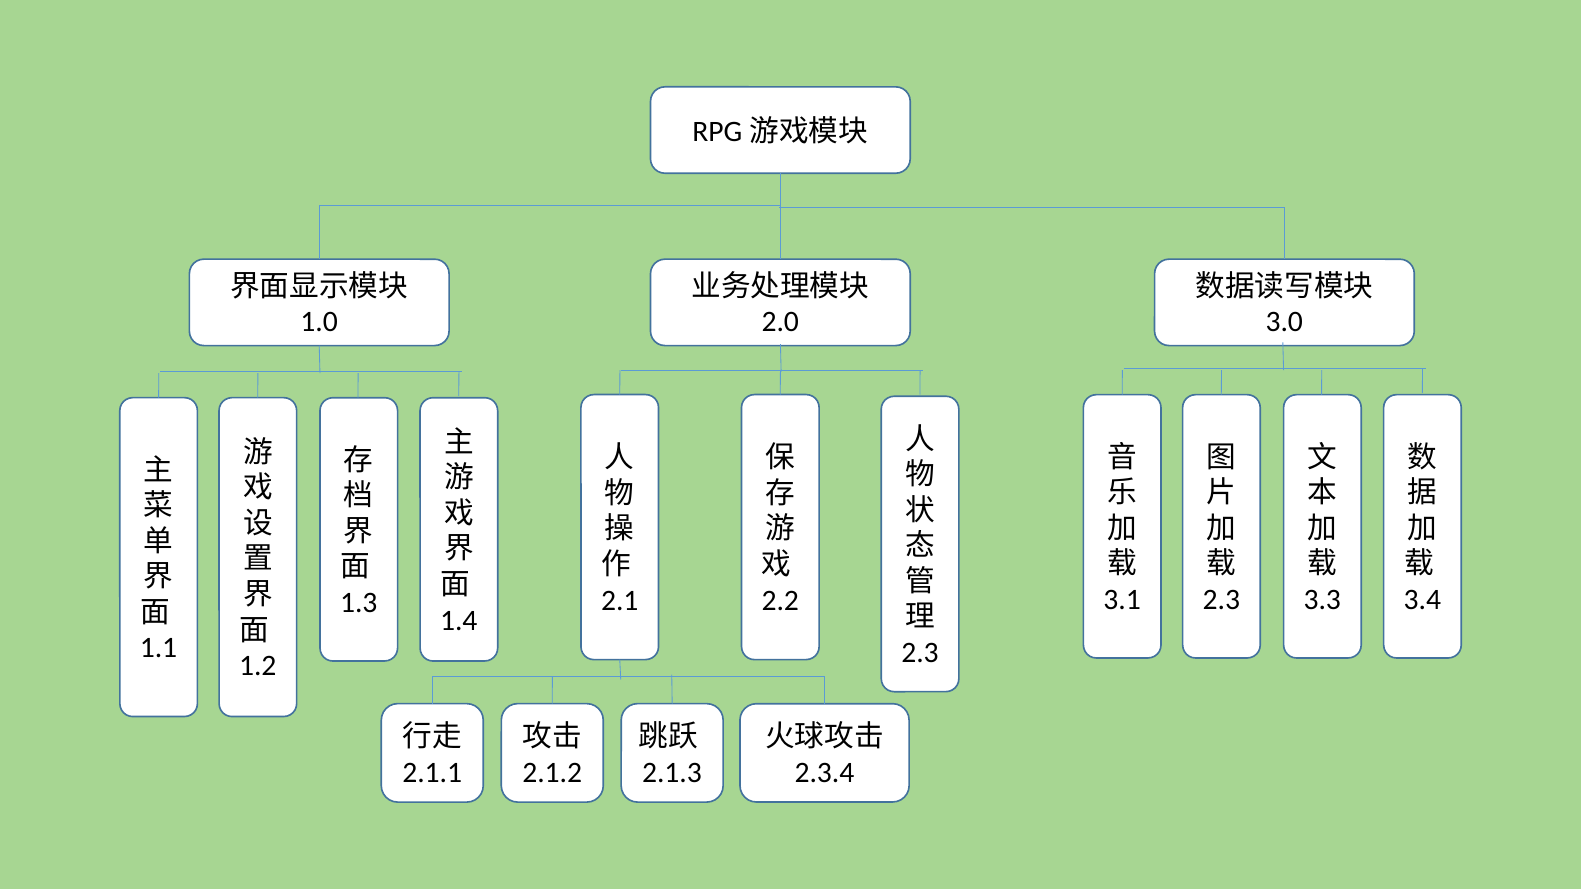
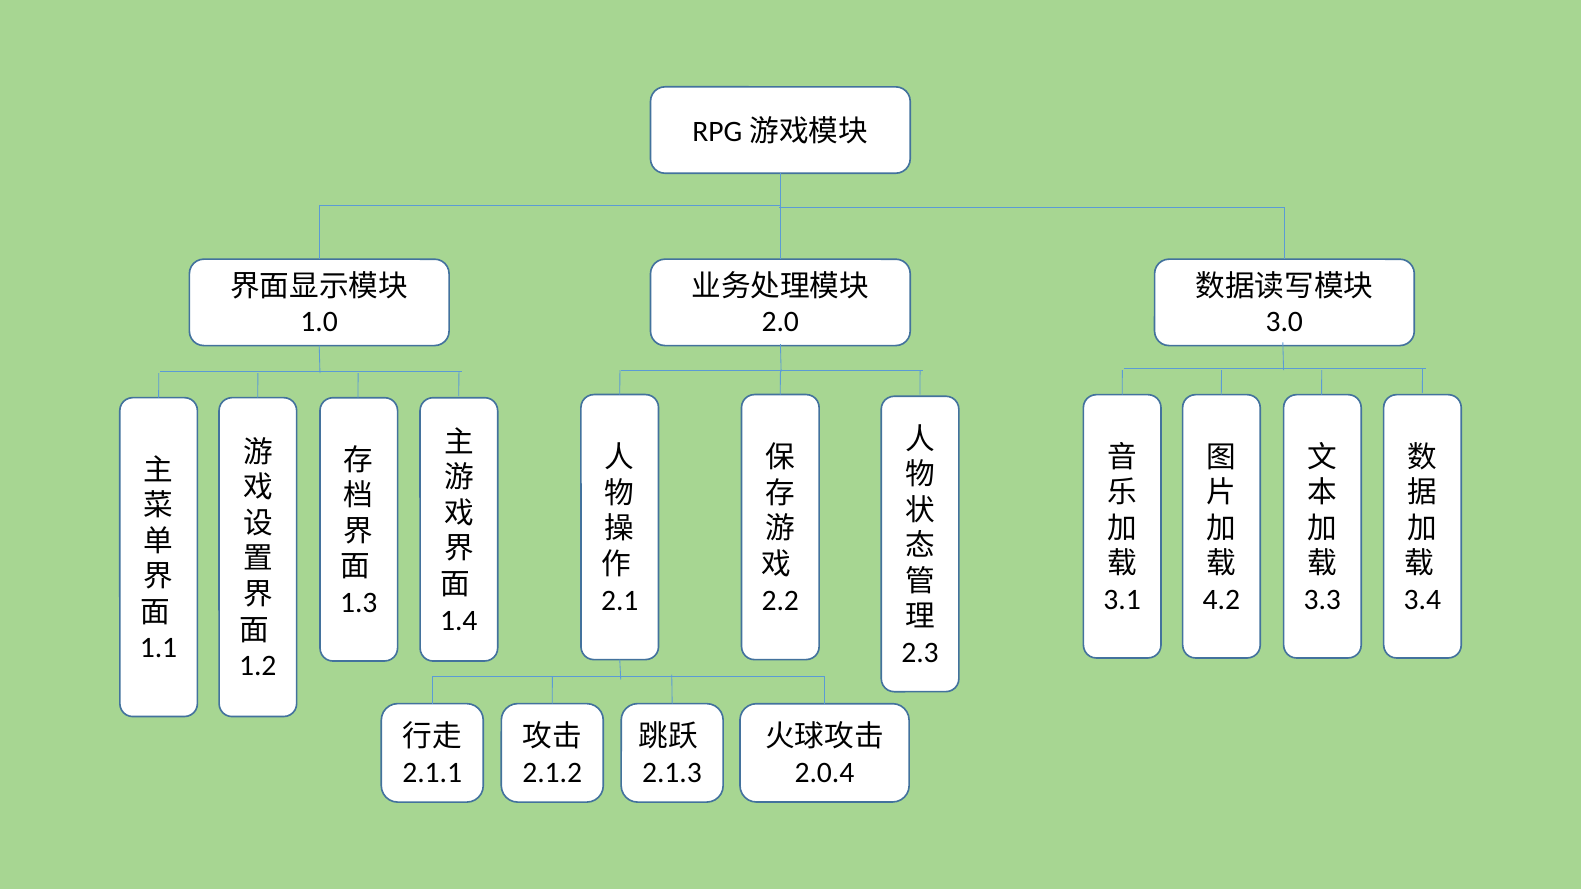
2.3 at (1221, 600): 2.3 -> 4.2
2.3.4: 2.3.4 -> 2.0.4
